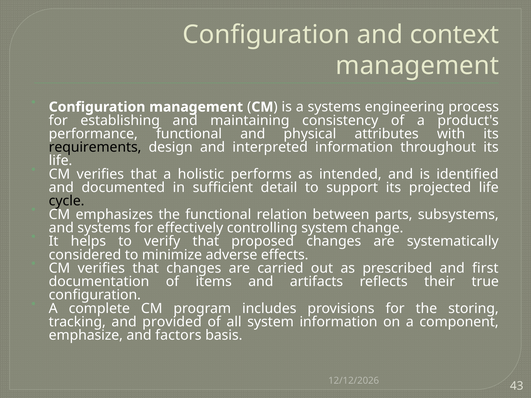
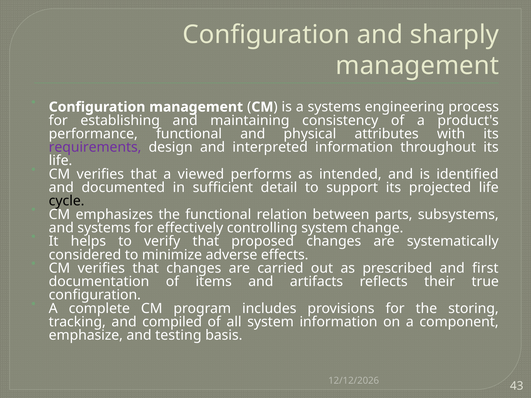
context: context -> sharply
requirements colour: black -> purple
holistic: holistic -> viewed
provided: provided -> compiled
factors: factors -> testing
